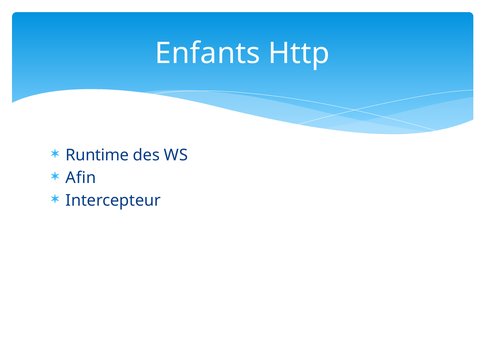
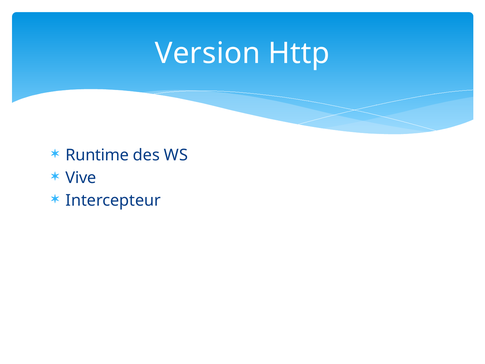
Enfants: Enfants -> Version
Afin: Afin -> Vive
